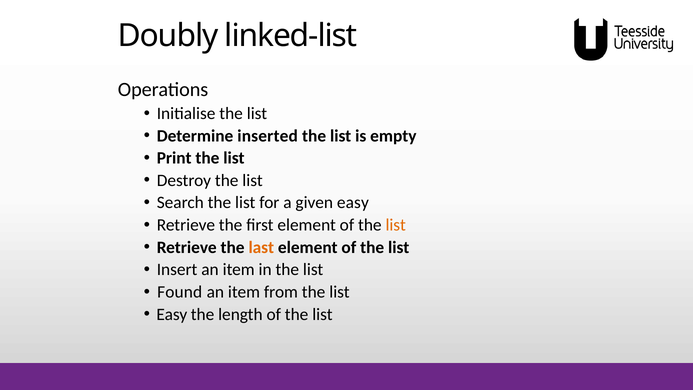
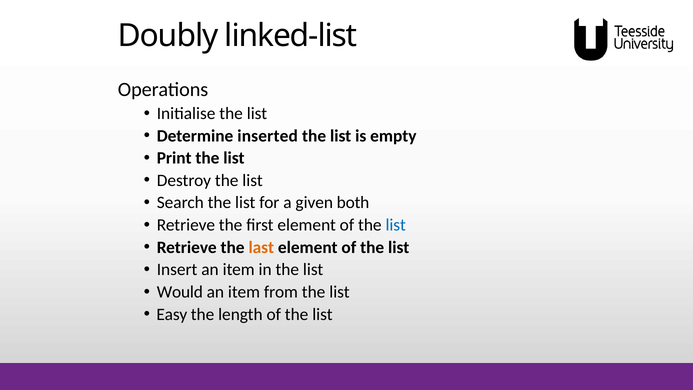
given easy: easy -> both
list at (396, 225) colour: orange -> blue
Found: Found -> Would
